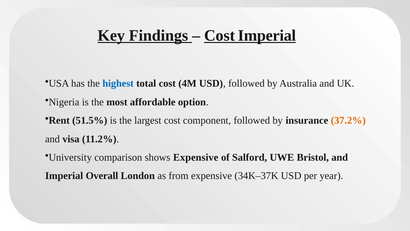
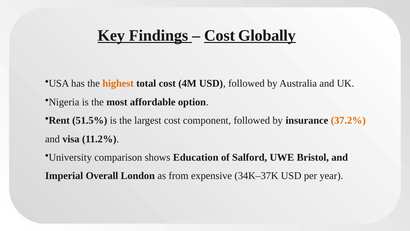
Cost Imperial: Imperial -> Globally
highest colour: blue -> orange
shows Expensive: Expensive -> Education
